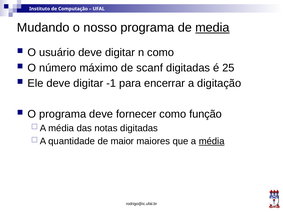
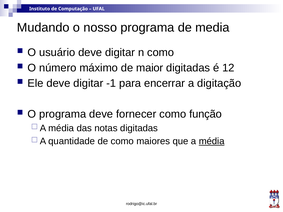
media underline: present -> none
scanf: scanf -> maior
25: 25 -> 12
de maior: maior -> como
